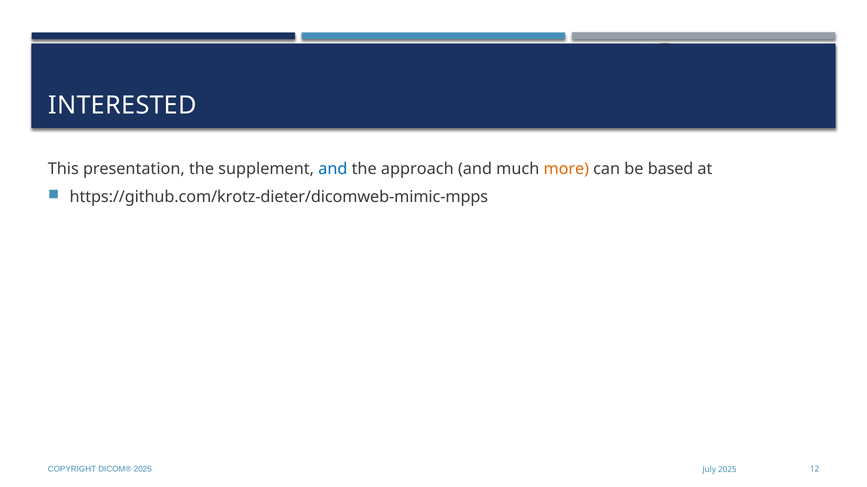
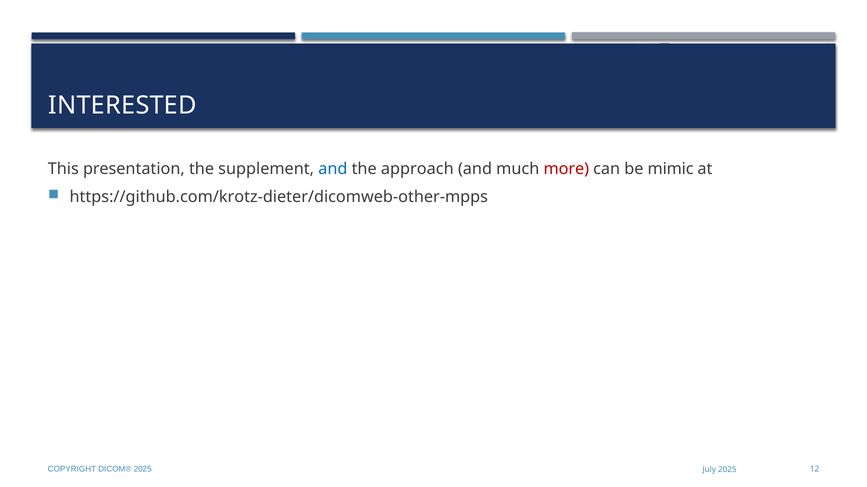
more colour: orange -> red
based: based -> mimic
https://github.com/krotz-dieter/dicomweb-mimic-mpps: https://github.com/krotz-dieter/dicomweb-mimic-mpps -> https://github.com/krotz-dieter/dicomweb-other-mpps
